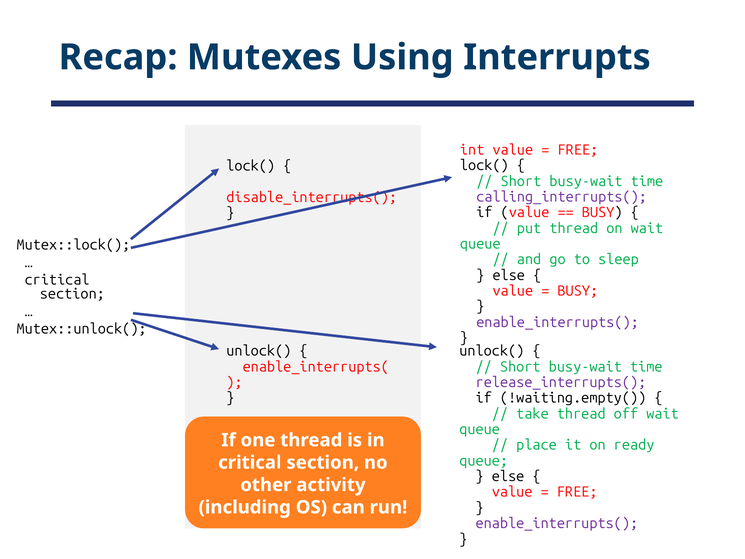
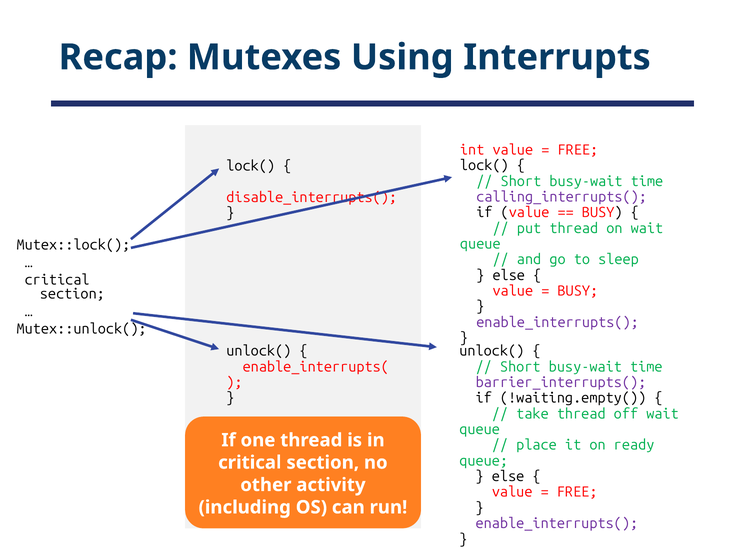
release_interrupts(: release_interrupts( -> barrier_interrupts(
